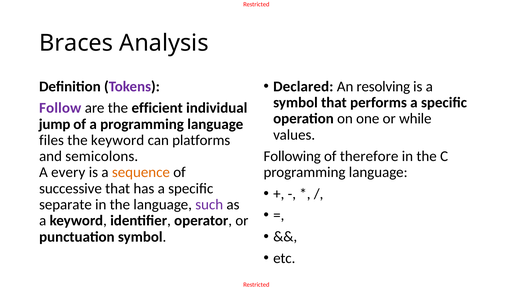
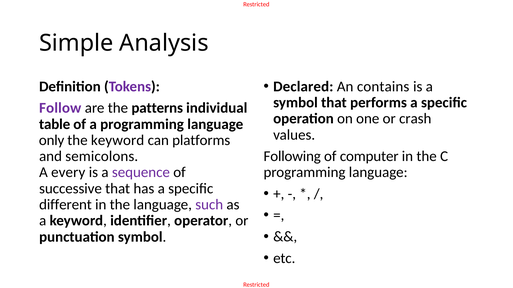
Braces: Braces -> Simple
resolving: resolving -> contains
efficient: efficient -> patterns
while: while -> crash
jump: jump -> table
files: files -> only
therefore: therefore -> computer
sequence colour: orange -> purple
separate: separate -> different
